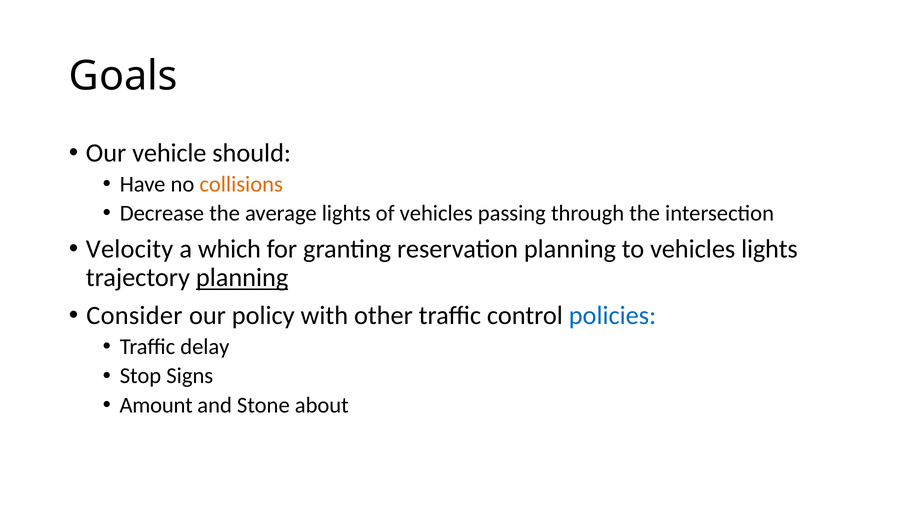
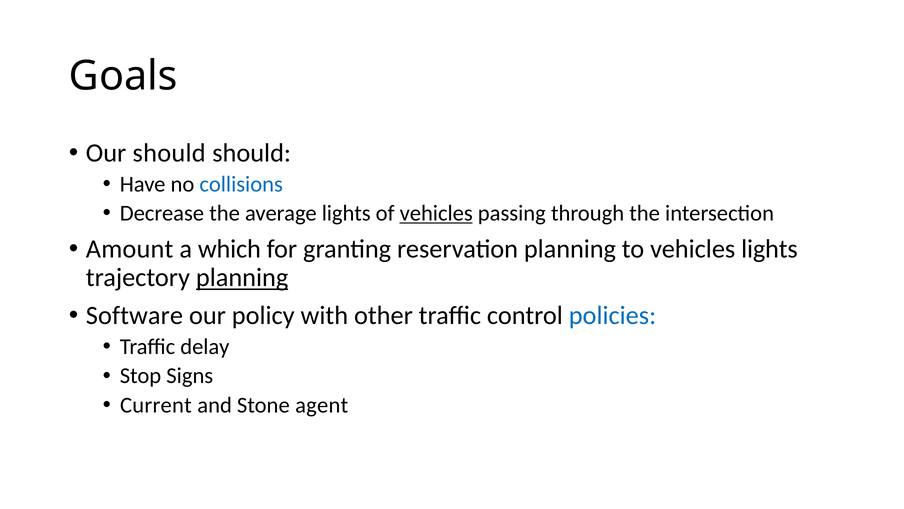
Our vehicle: vehicle -> should
collisions colour: orange -> blue
vehicles at (436, 213) underline: none -> present
Velocity: Velocity -> Amount
Consider: Consider -> Software
Amount: Amount -> Current
about: about -> agent
